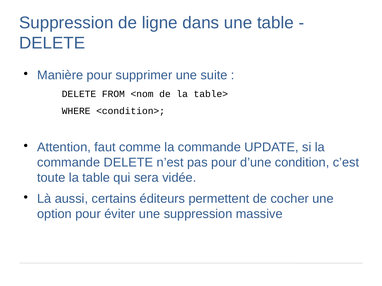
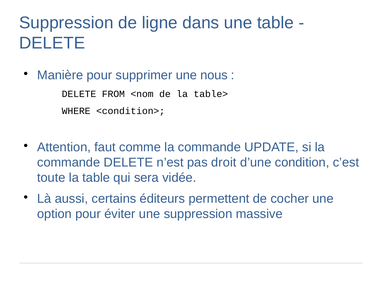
suite: suite -> nous
pas pour: pour -> droit
